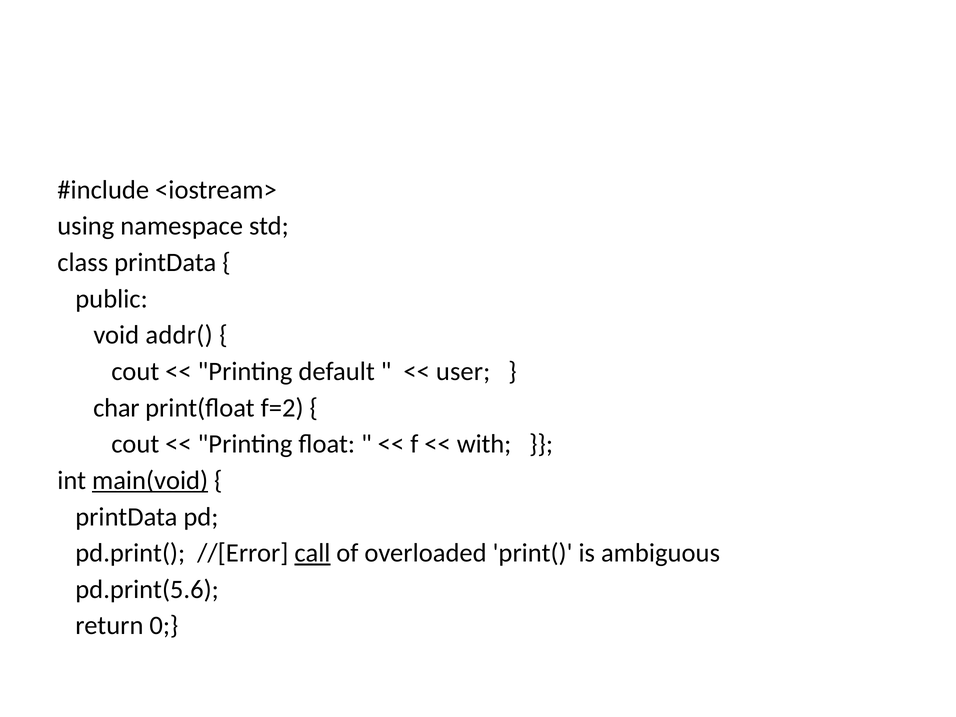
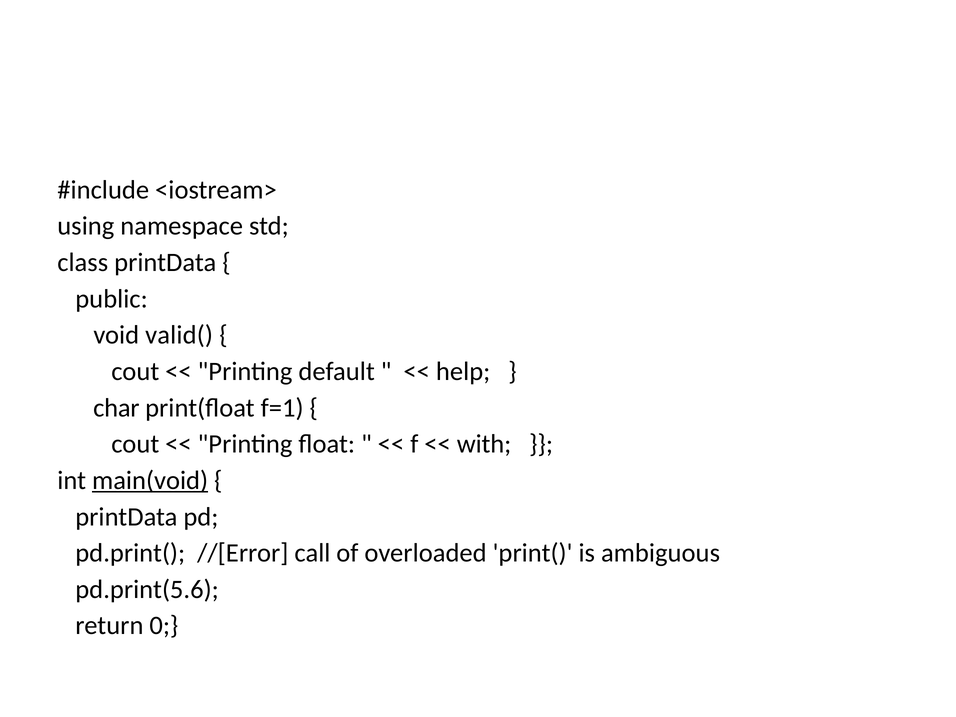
addr(: addr( -> valid(
user: user -> help
f=2: f=2 -> f=1
call underline: present -> none
